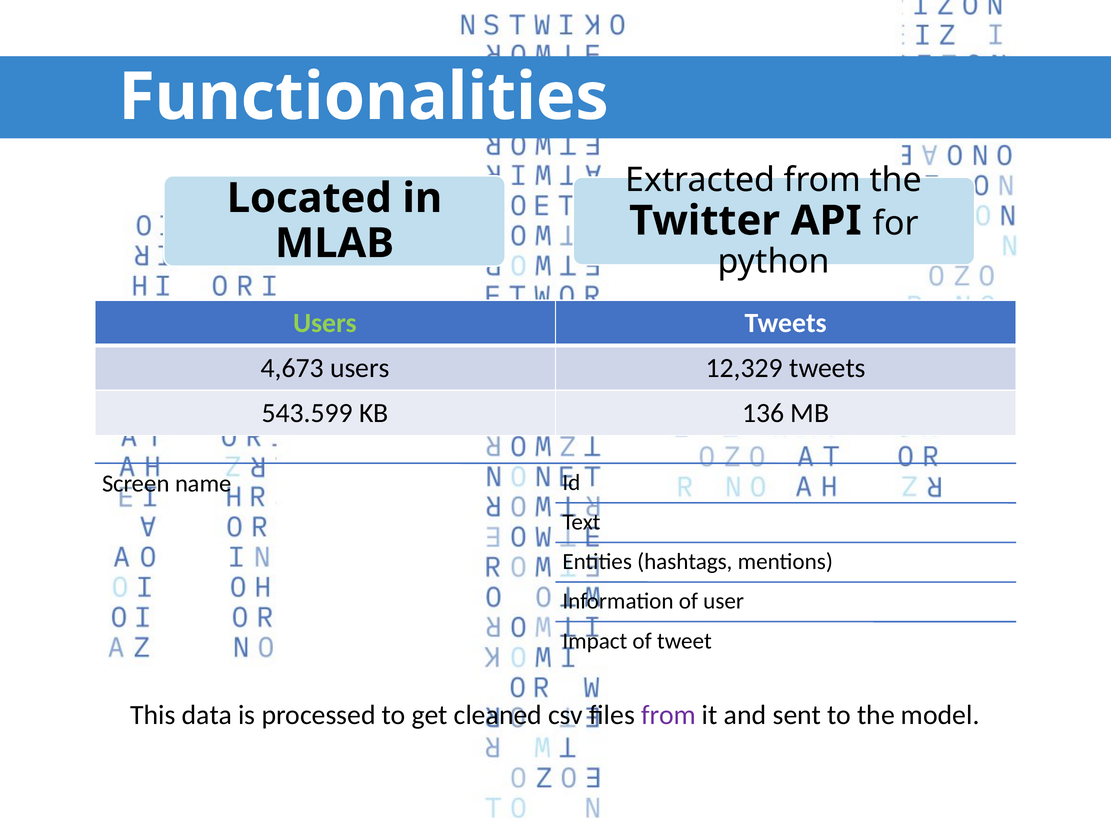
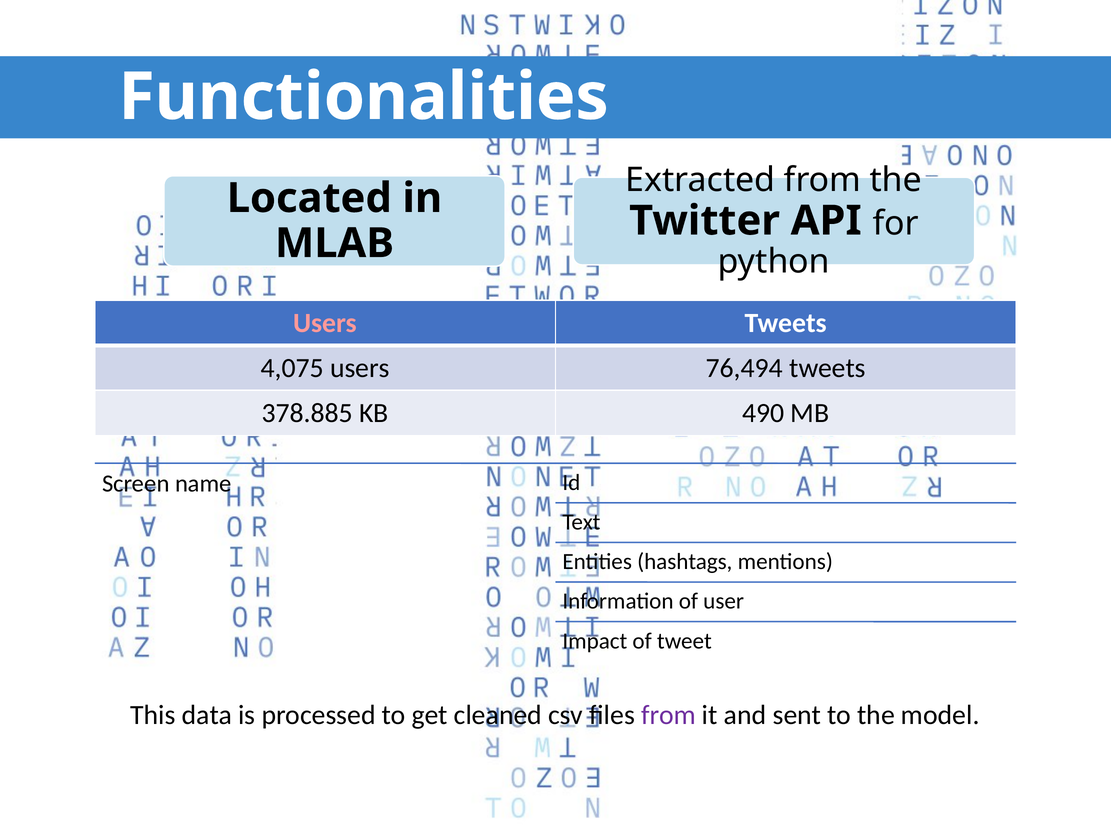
Users at (325, 323) colour: light green -> pink
4,673: 4,673 -> 4,075
12,329: 12,329 -> 76,494
543.599: 543.599 -> 378.885
136: 136 -> 490
